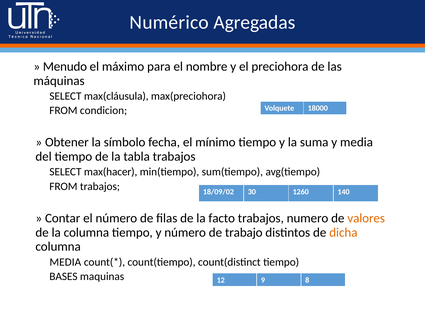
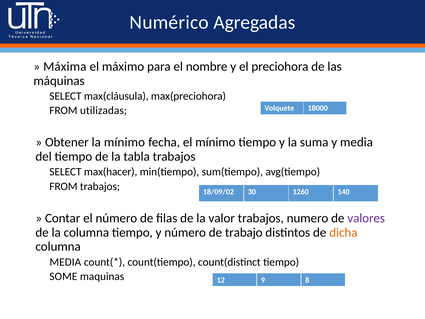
Menudo: Menudo -> Máxima
condicion: condicion -> utilizadas
la símbolo: símbolo -> mínimo
facto: facto -> valor
valores colour: orange -> purple
BASES: BASES -> SOME
